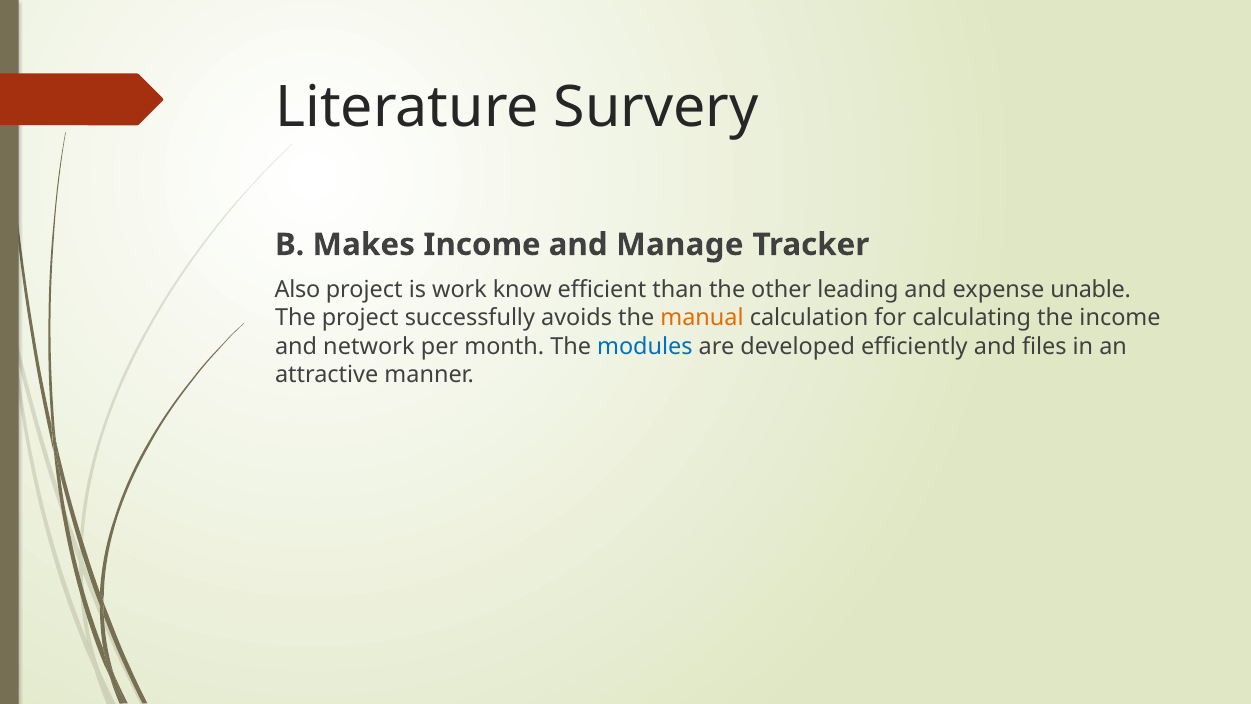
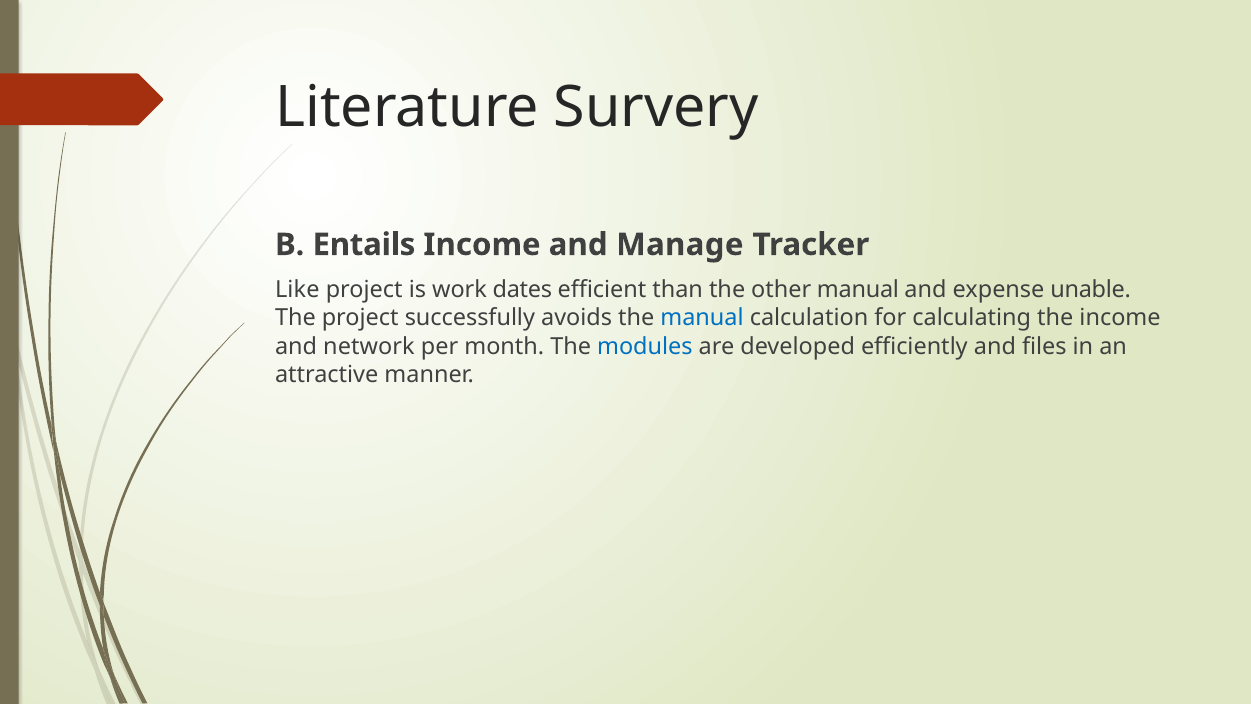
Makes: Makes -> Entails
Also: Also -> Like
know: know -> dates
other leading: leading -> manual
manual at (702, 318) colour: orange -> blue
